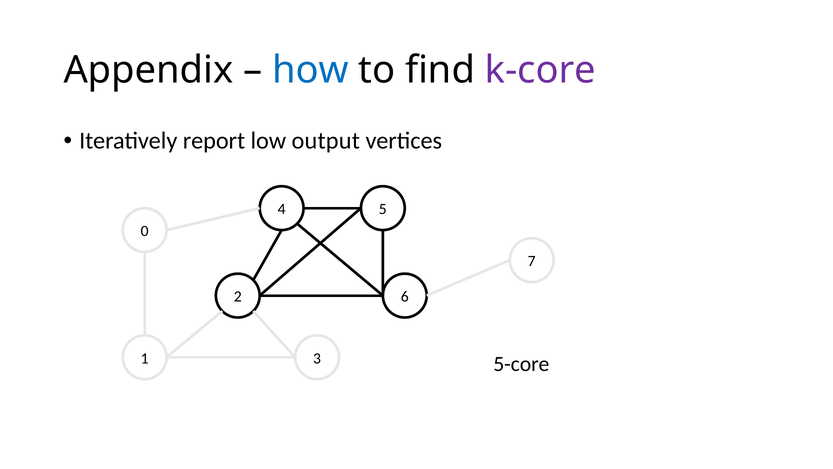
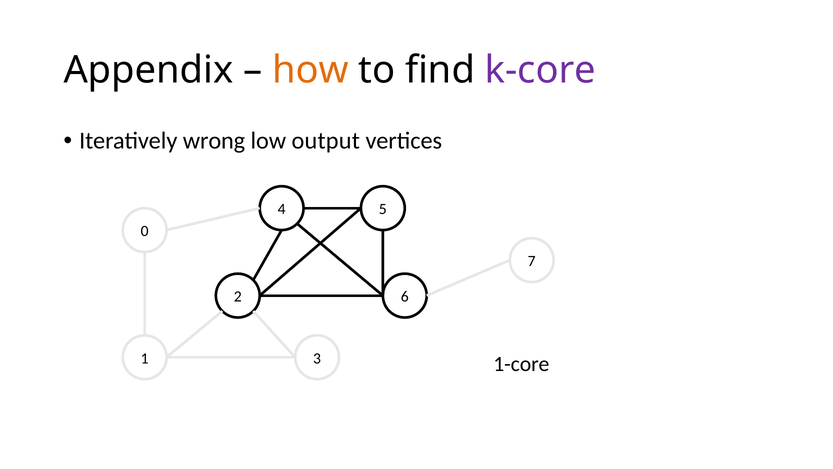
how colour: blue -> orange
report: report -> wrong
5-core: 5-core -> 1-core
